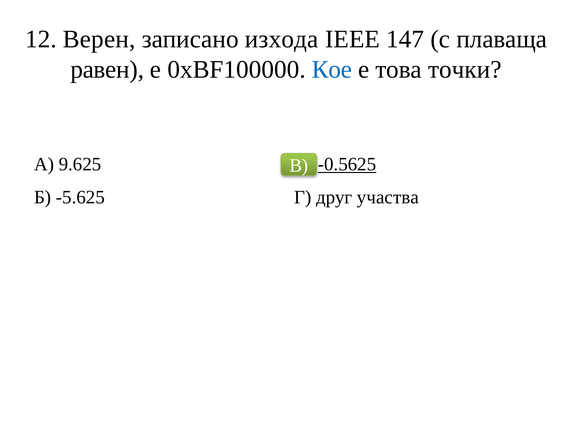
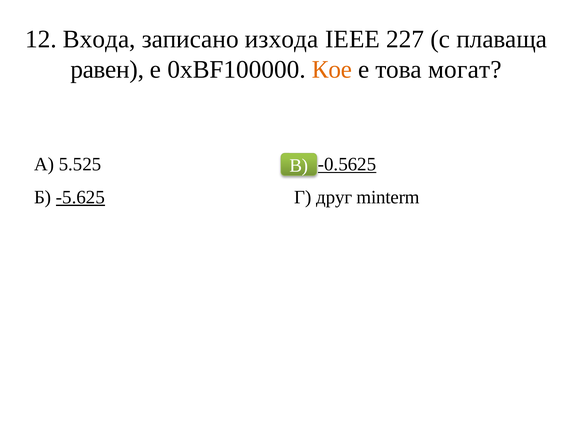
Верен: Верен -> Входа
147: 147 -> 227
Кое colour: blue -> orange
точки: точки -> могат
9.625: 9.625 -> 5.525
-5.625 underline: none -> present
участва: участва -> minterm
